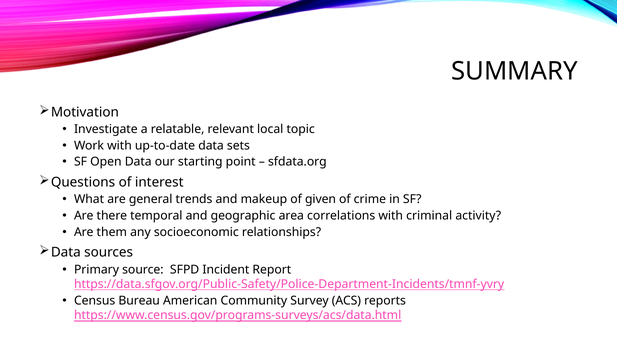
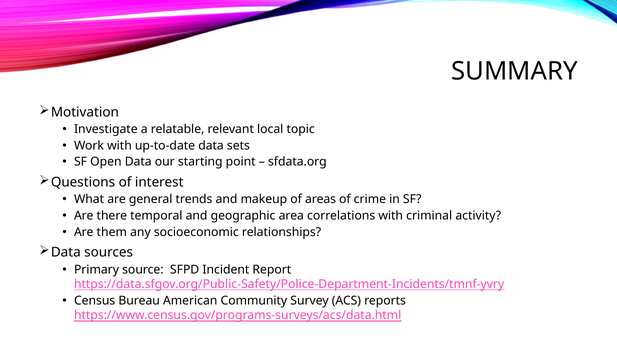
given: given -> areas
